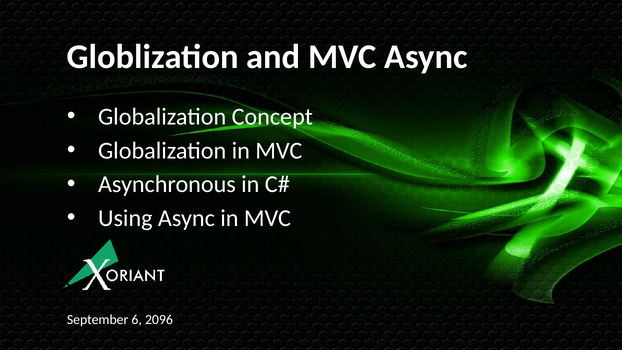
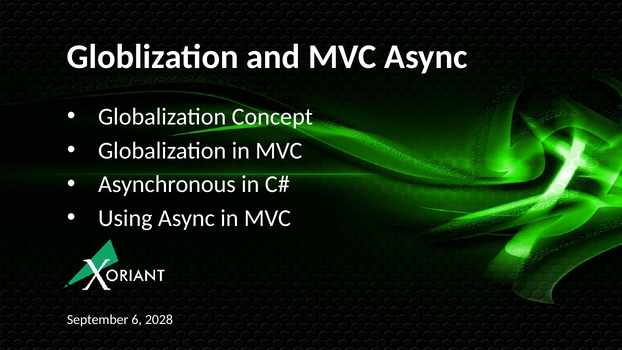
2096: 2096 -> 2028
